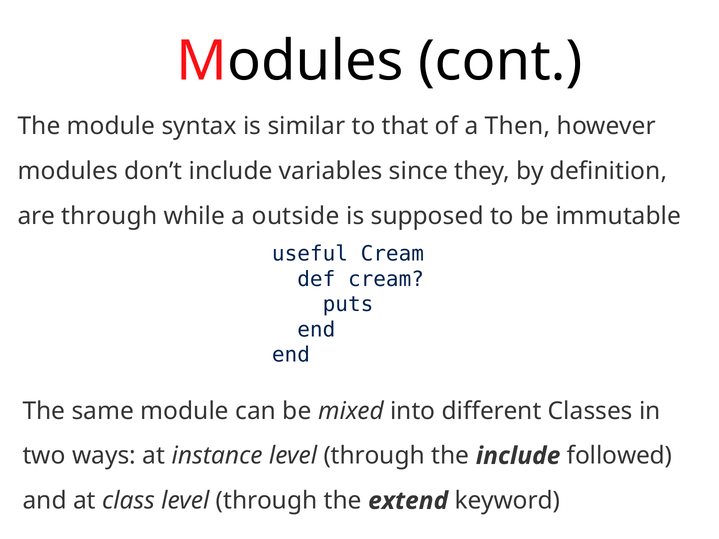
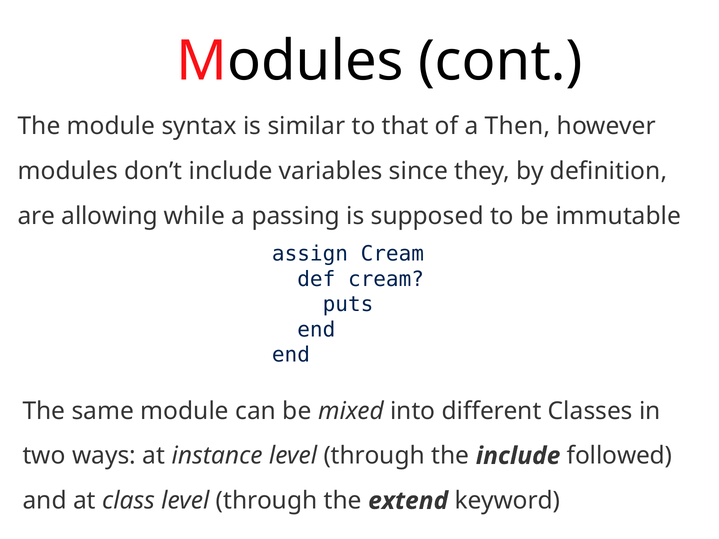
are through: through -> allowing
outside: outside -> passing
useful: useful -> assign
